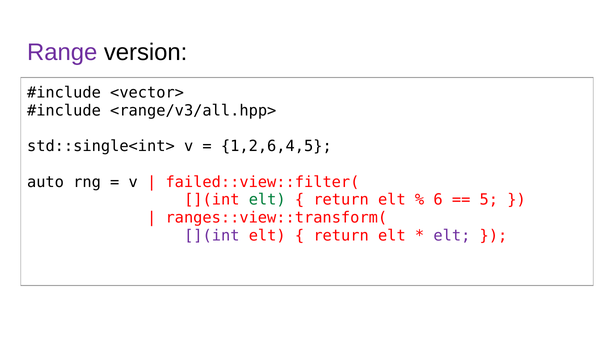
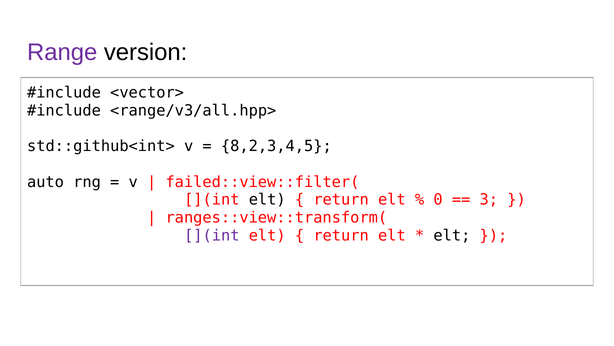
std::single<int>: std::single<int> -> std::github<int>
1,2,6,4,5: 1,2,6,4,5 -> 8,2,3,4,5
elt at (267, 200) colour: green -> black
6: 6 -> 0
5: 5 -> 3
elt at (452, 235) colour: purple -> black
